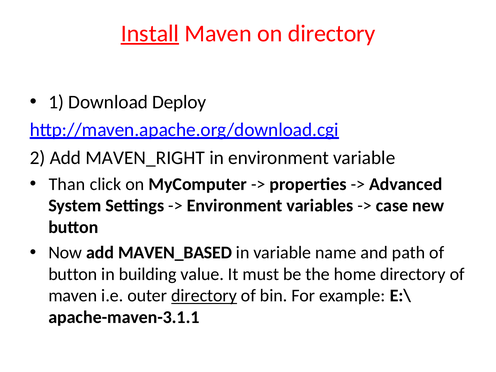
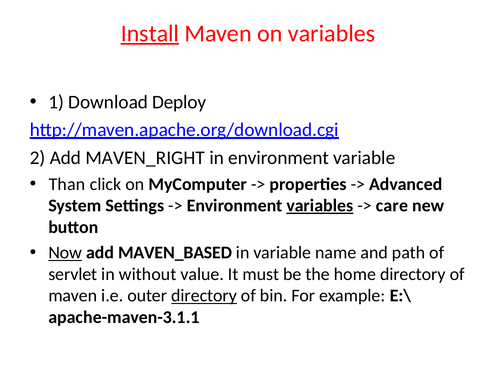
on directory: directory -> variables
variables at (320, 206) underline: none -> present
case: case -> care
Now underline: none -> present
button at (73, 274): button -> servlet
building: building -> without
